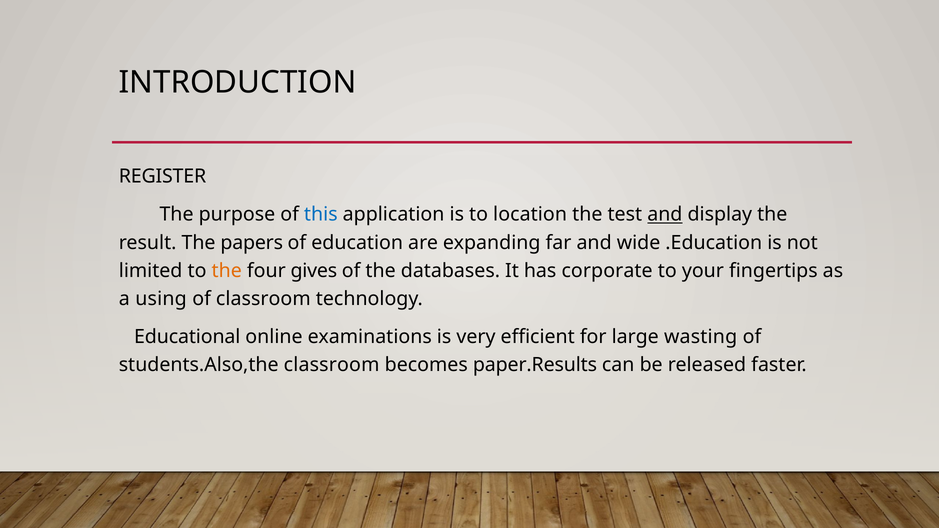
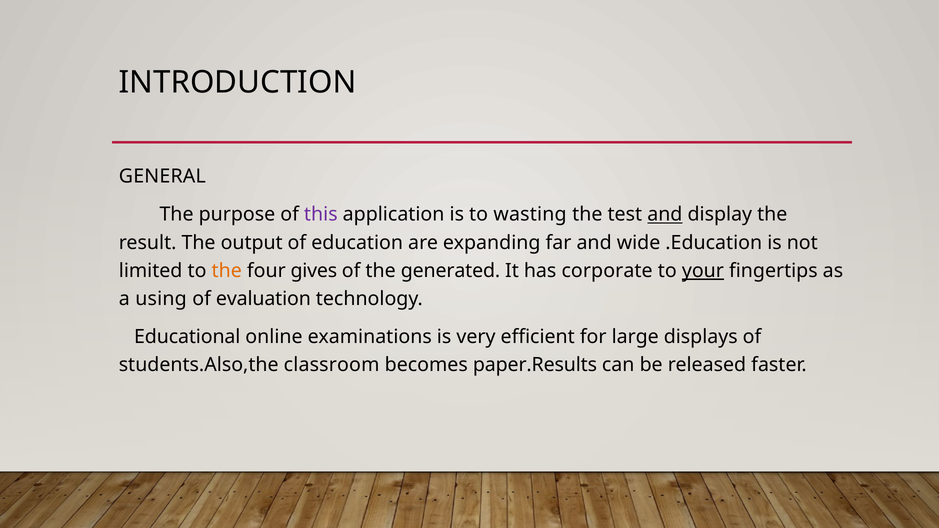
REGISTER: REGISTER -> GENERAL
this colour: blue -> purple
location: location -> wasting
papers: papers -> output
databases: databases -> generated
your underline: none -> present
of classroom: classroom -> evaluation
wasting: wasting -> displays
